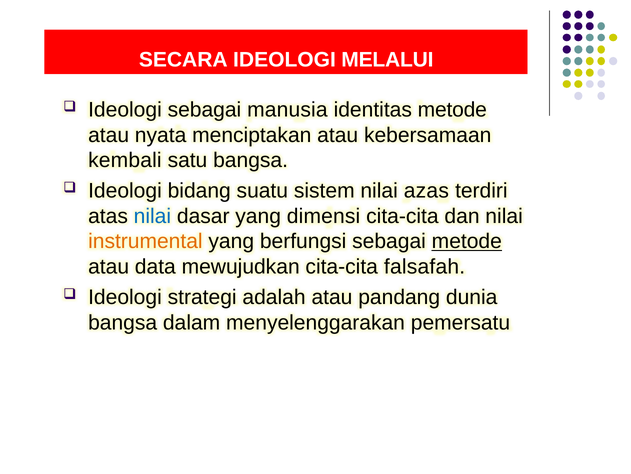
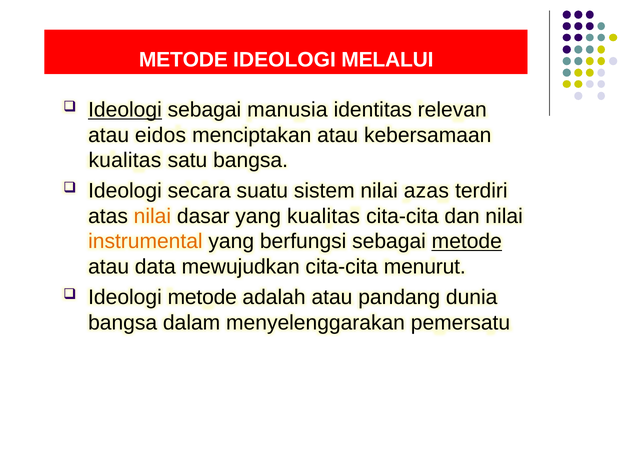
SECARA at (183, 60): SECARA -> METODE
Ideologi at (125, 110) underline: none -> present
identitas metode: metode -> relevan
nyata: nyata -> eidos
kembali at (125, 160): kembali -> kualitas
bidang: bidang -> secara
nilai at (152, 216) colour: blue -> orange
yang dimensi: dimensi -> kualitas
falsafah: falsafah -> menurut
Ideologi strategi: strategi -> metode
